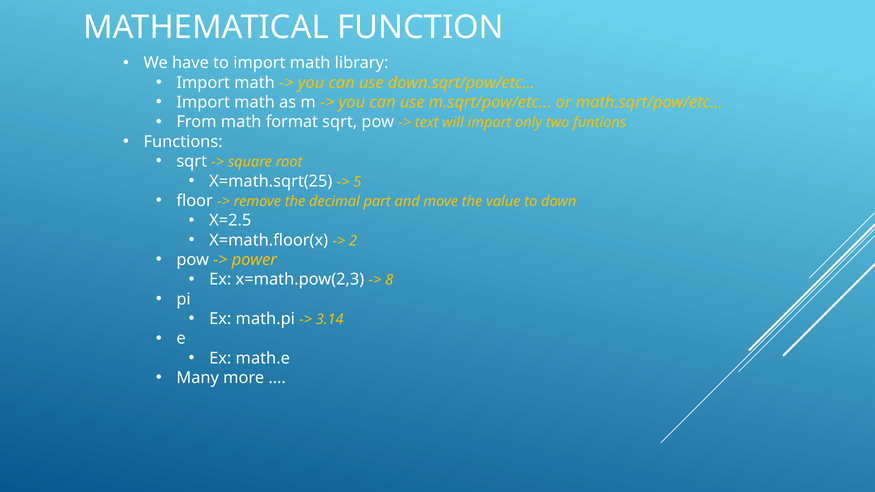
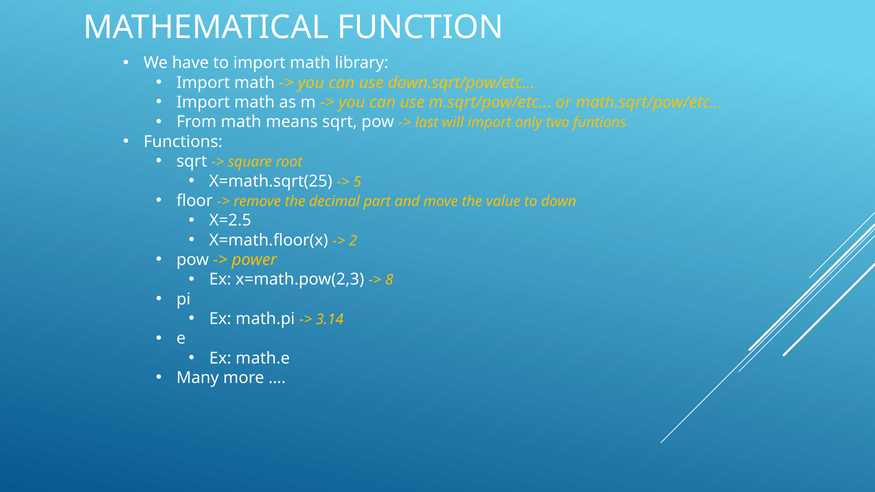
format: format -> means
text: text -> last
